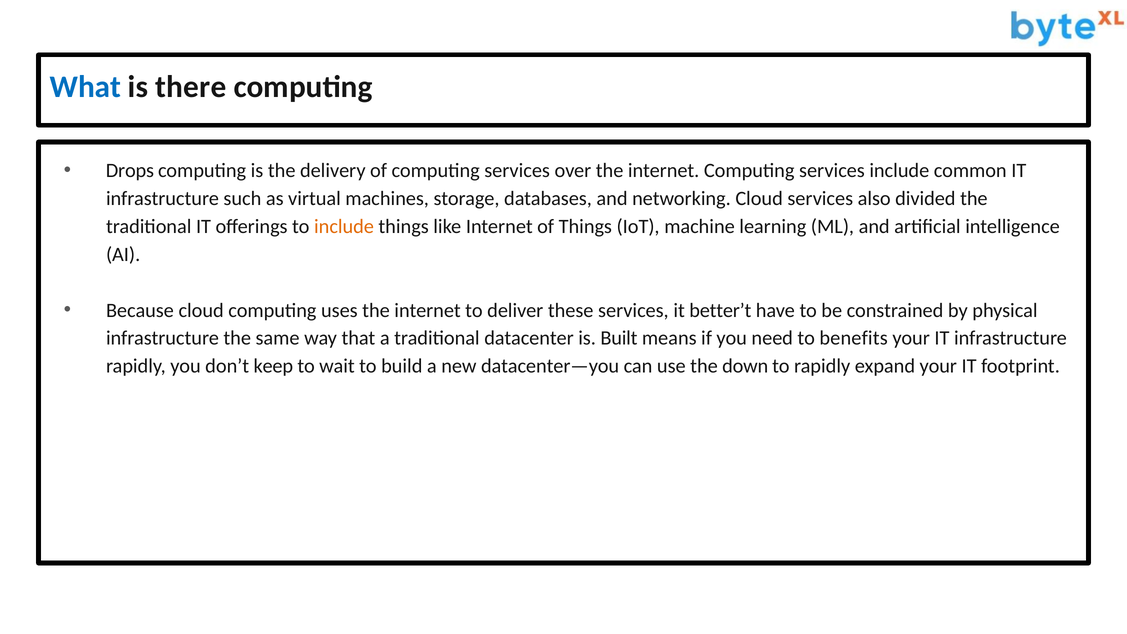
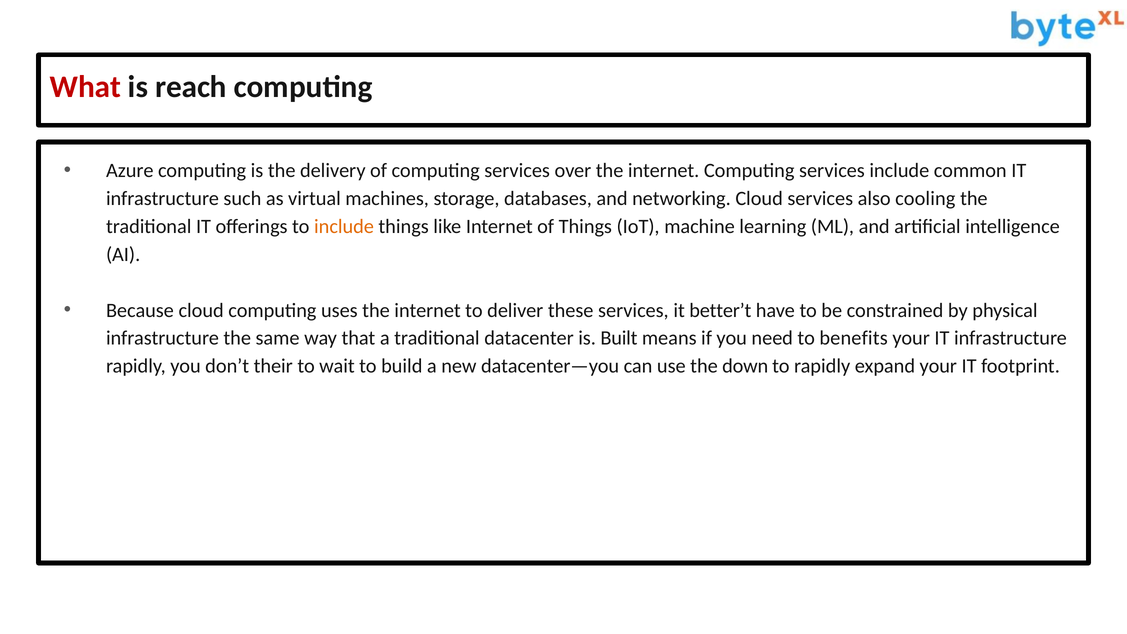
What colour: blue -> red
there: there -> reach
Drops: Drops -> Azure
divided: divided -> cooling
keep: keep -> their
